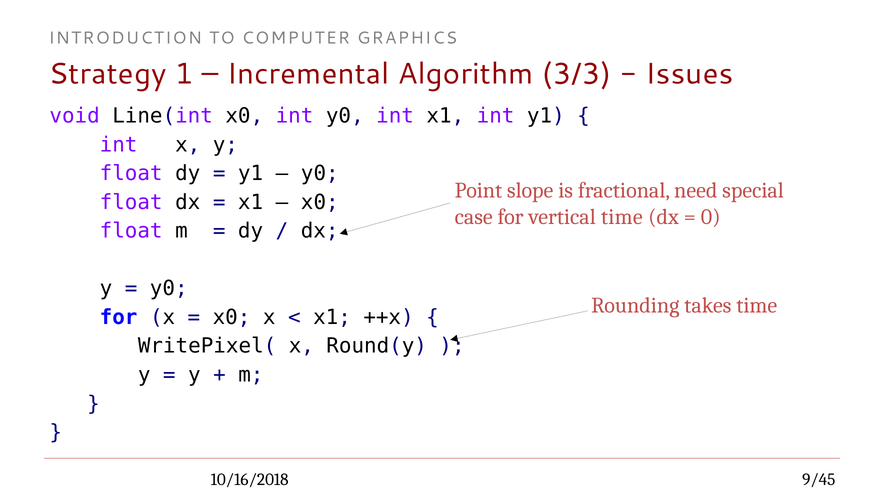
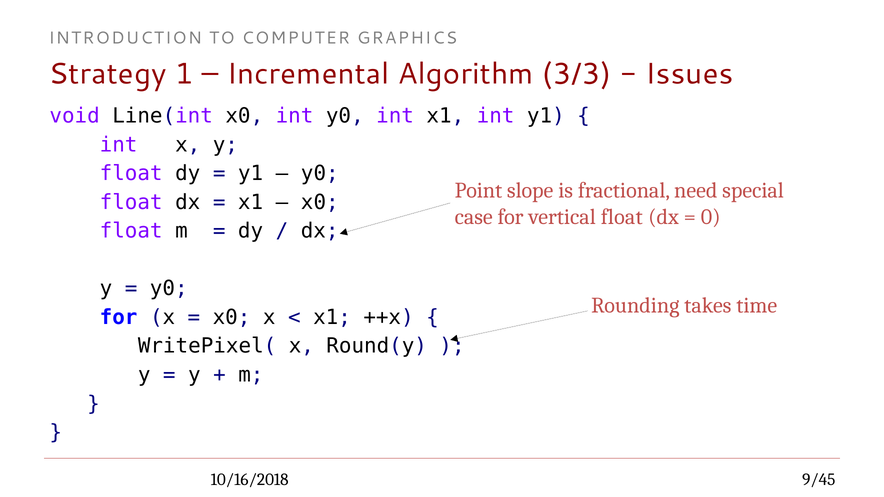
vertical time: time -> float
